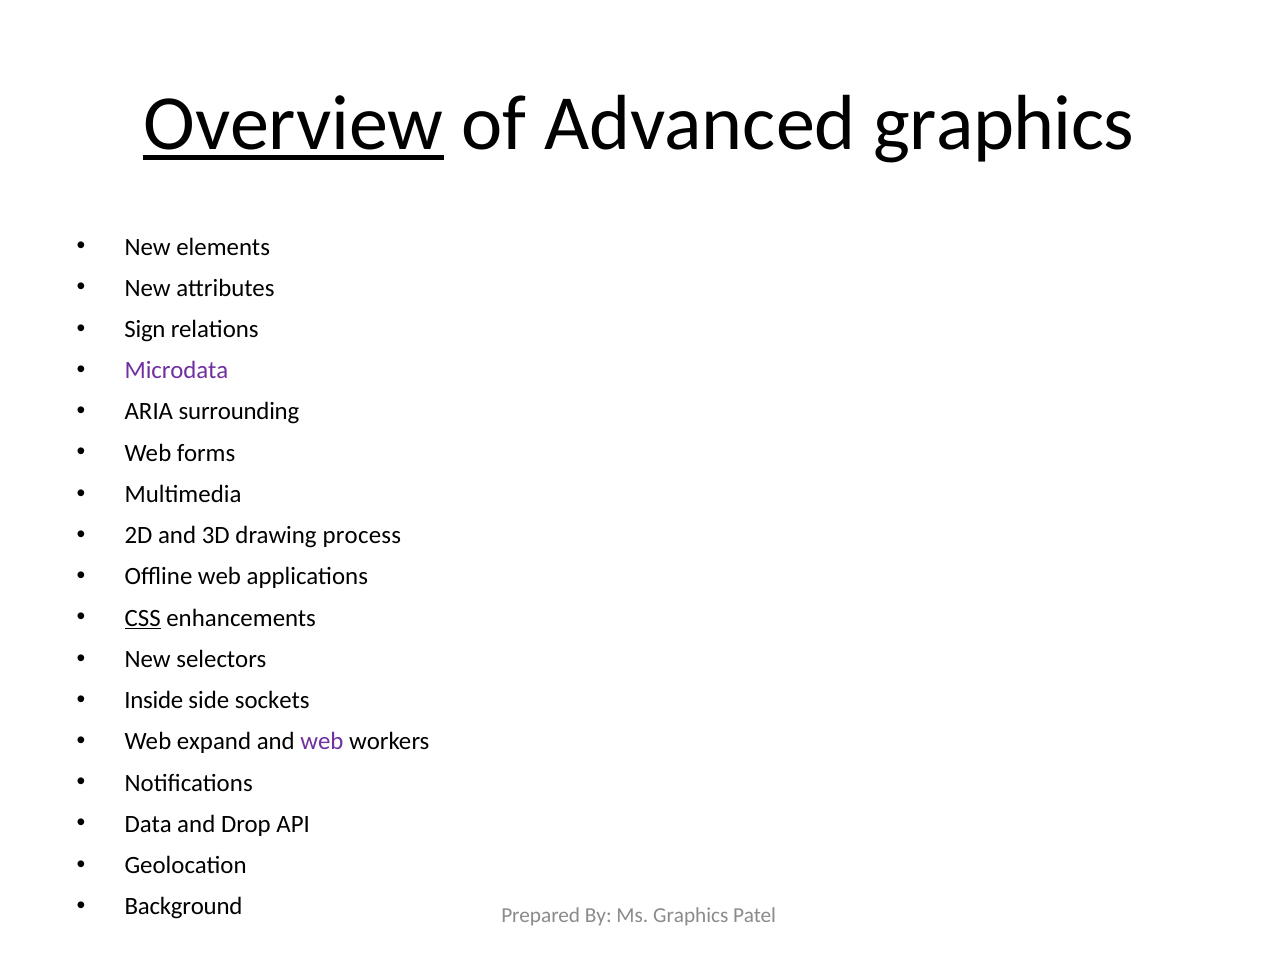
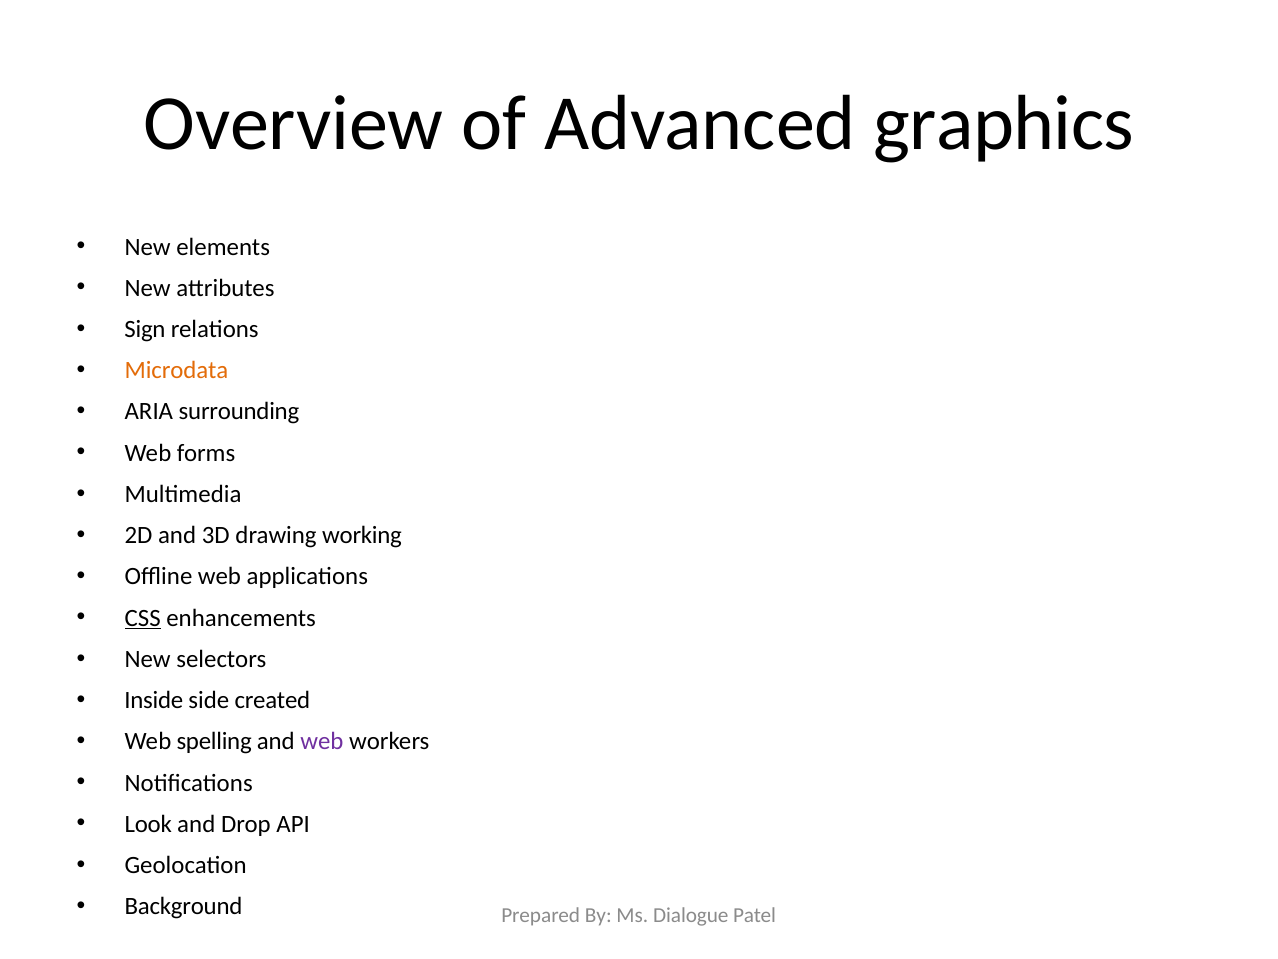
Overview underline: present -> none
Microdata colour: purple -> orange
process: process -> working
sockets: sockets -> created
expand: expand -> spelling
Data: Data -> Look
Ms Graphics: Graphics -> Dialogue
